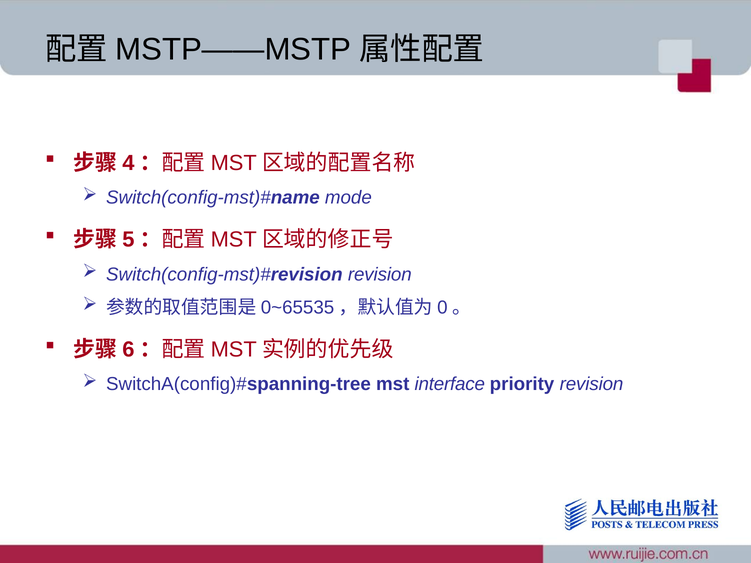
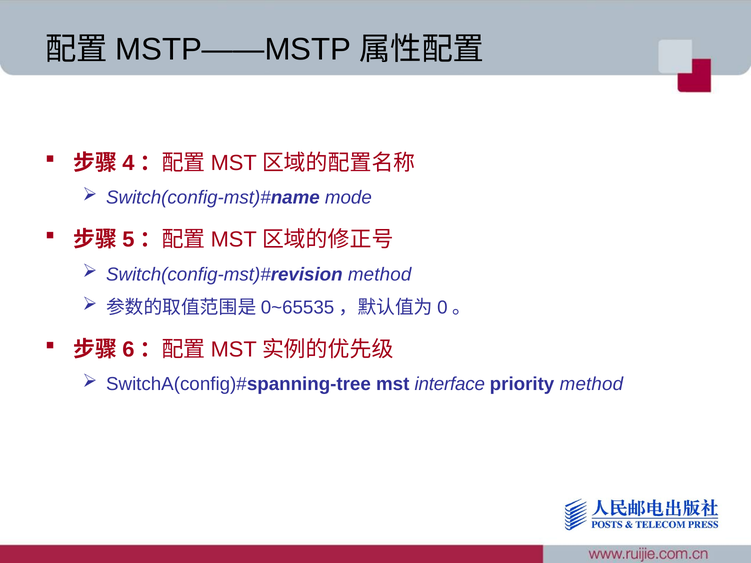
revision at (380, 274): revision -> method
priority revision: revision -> method
